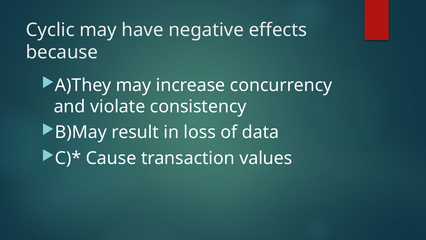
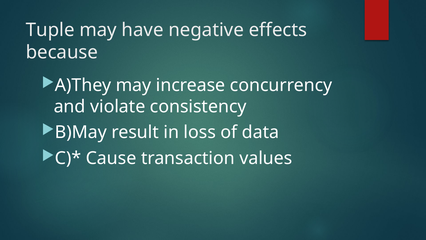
Cyclic: Cyclic -> Tuple
